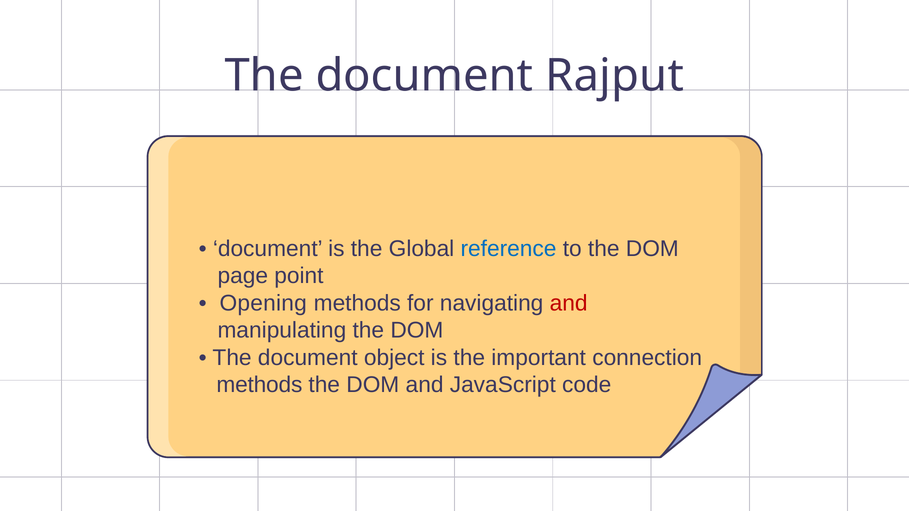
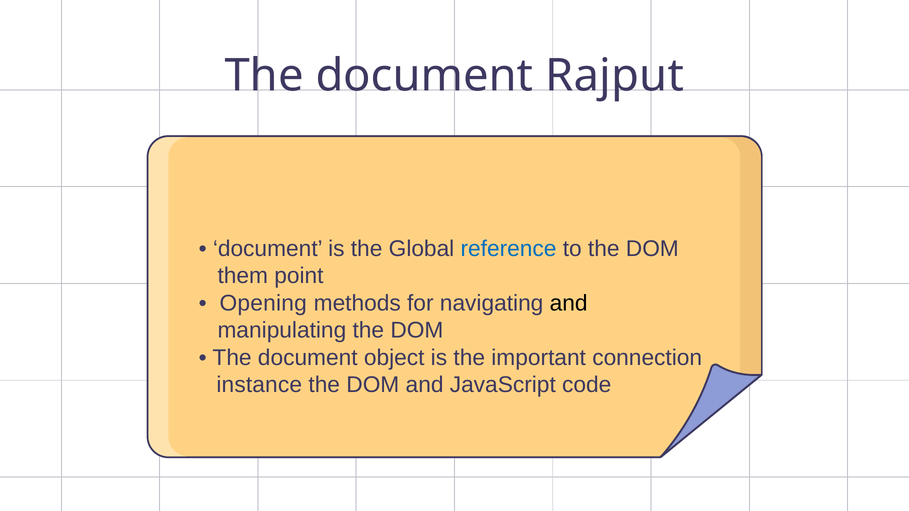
page: page -> them
and at (569, 303) colour: red -> black
methods at (259, 385): methods -> instance
